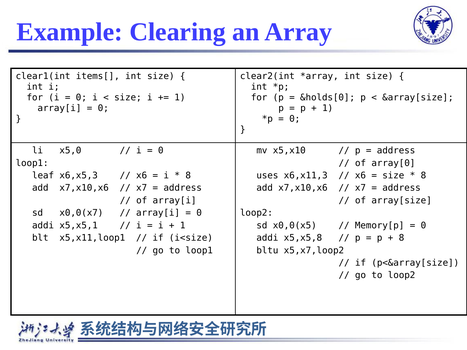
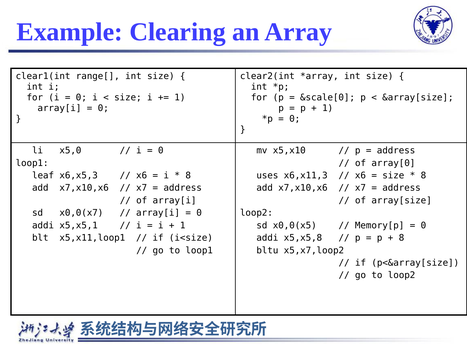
items[: items[ -> range[
&holds[0: &holds[0 -> &scale[0
